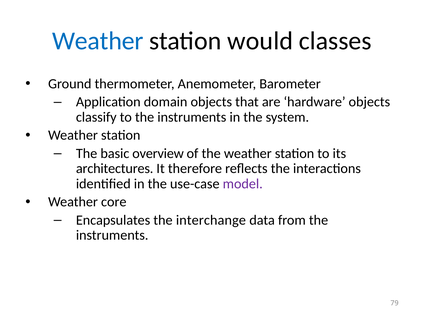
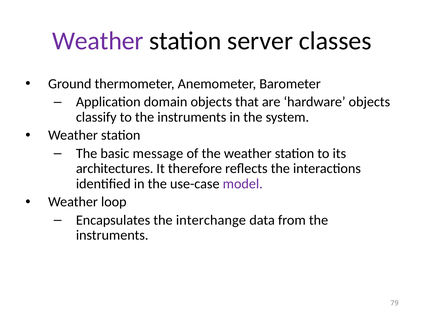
Weather at (98, 41) colour: blue -> purple
would: would -> server
overview: overview -> message
core: core -> loop
